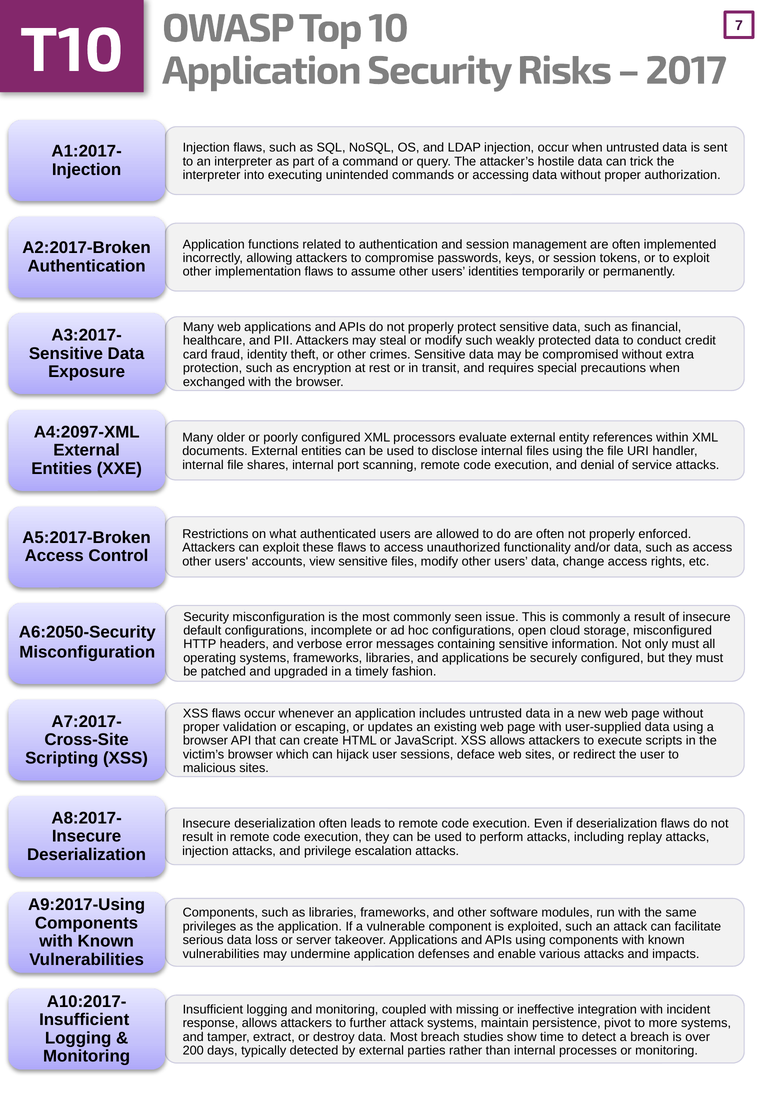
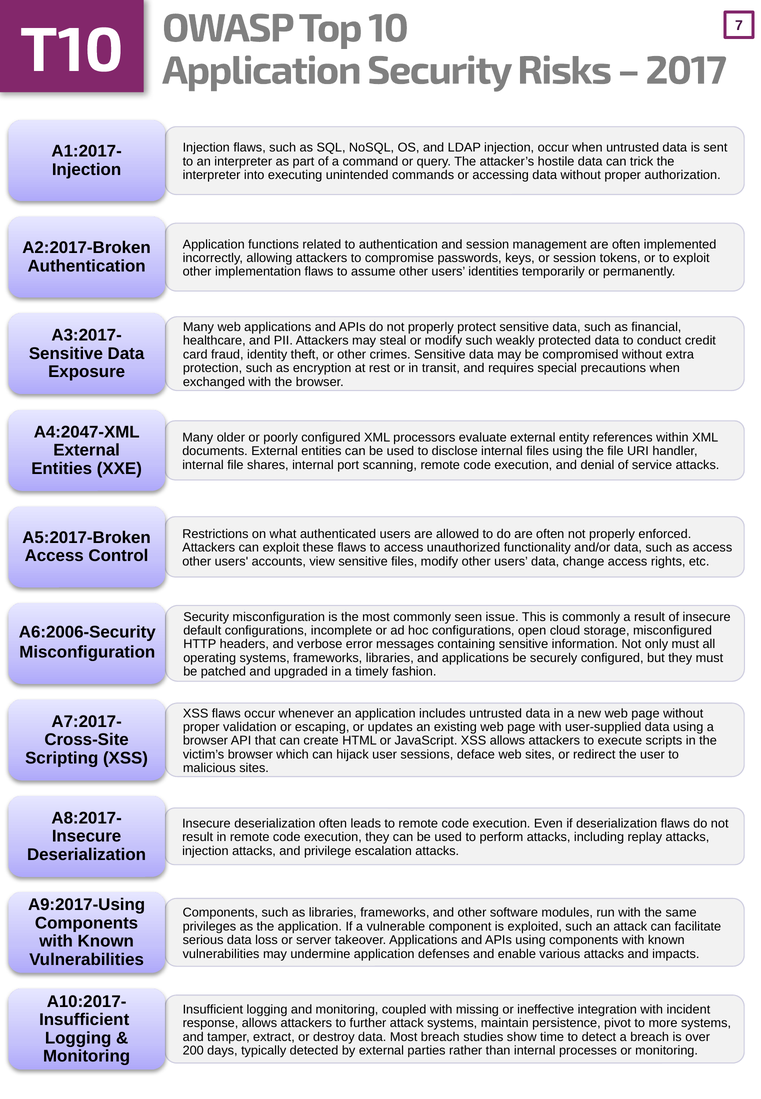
A4:2097-XML: A4:2097-XML -> A4:2047-XML
A6:2050-Security: A6:2050-Security -> A6:2006-Security
